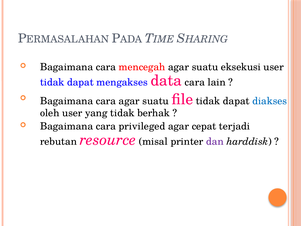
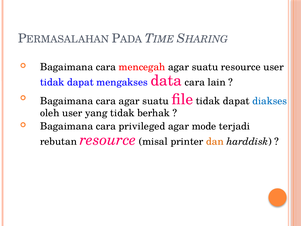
suatu eksekusi: eksekusi -> resource
cepat: cepat -> mode
dan colour: purple -> orange
